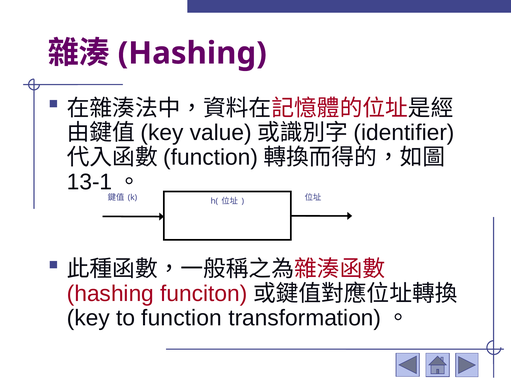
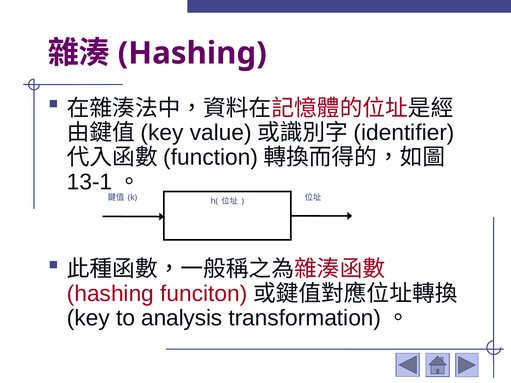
to function: function -> analysis
